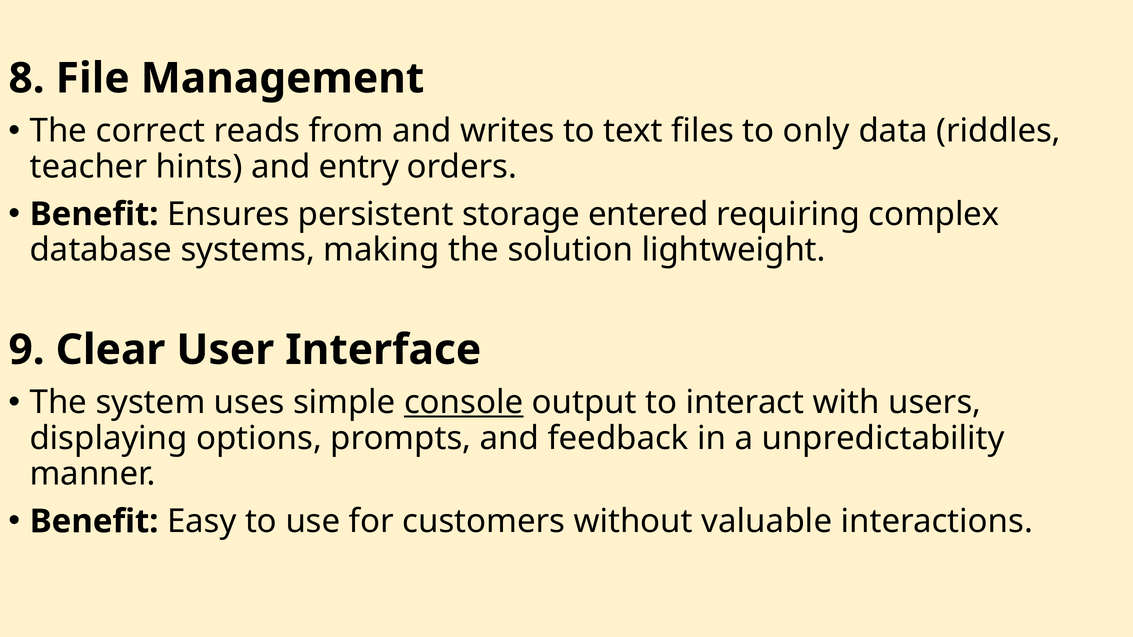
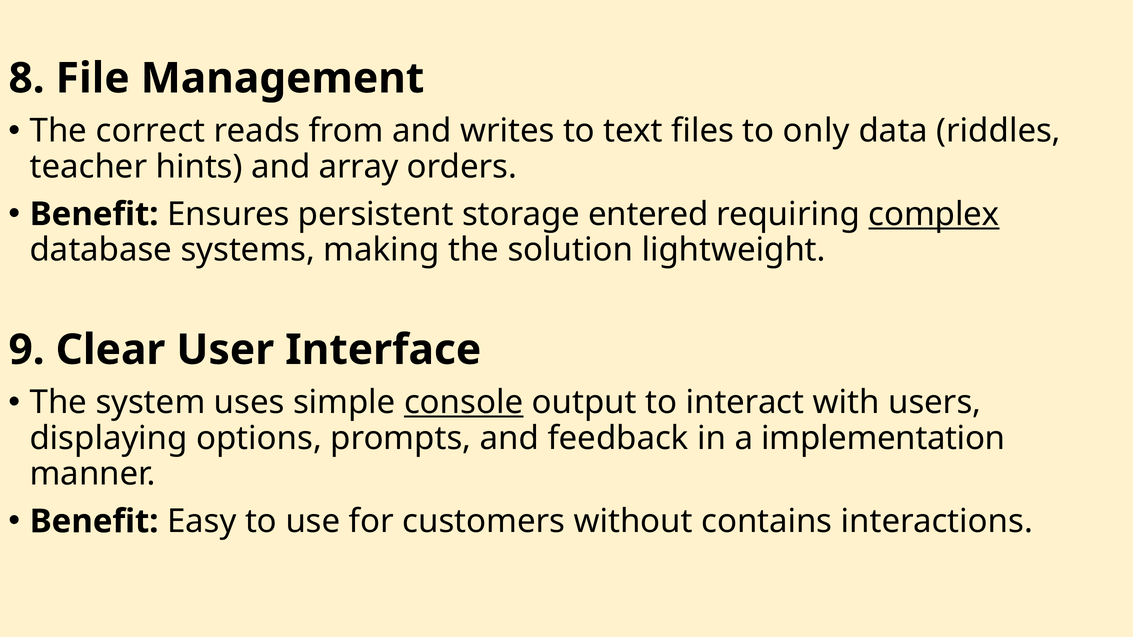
entry: entry -> array
complex underline: none -> present
unpredictability: unpredictability -> implementation
valuable: valuable -> contains
